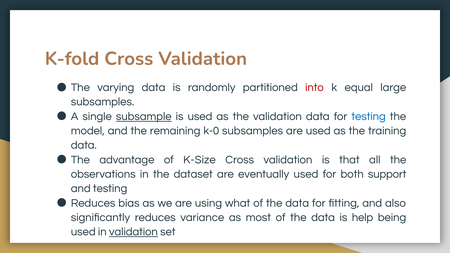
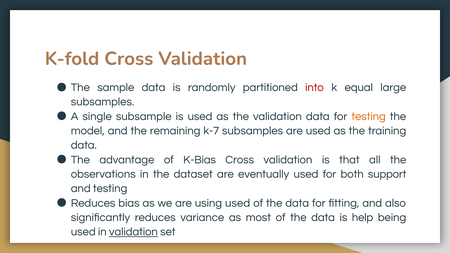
varying: varying -> sample
subsample underline: present -> none
testing at (369, 116) colour: blue -> orange
k-0: k-0 -> k-7
K-Size: K-Size -> K-Bias
using what: what -> used
